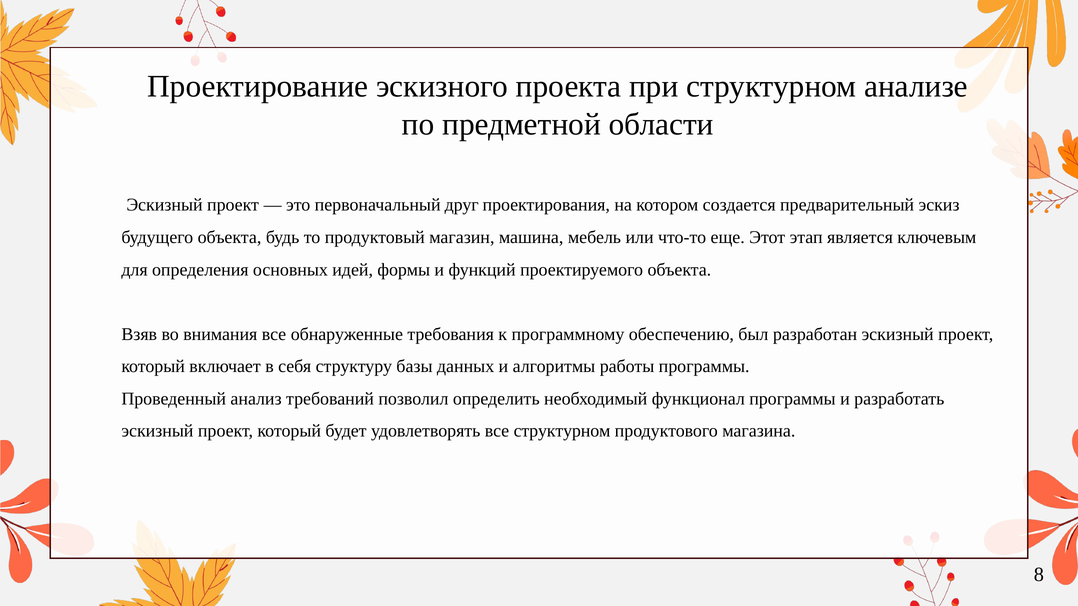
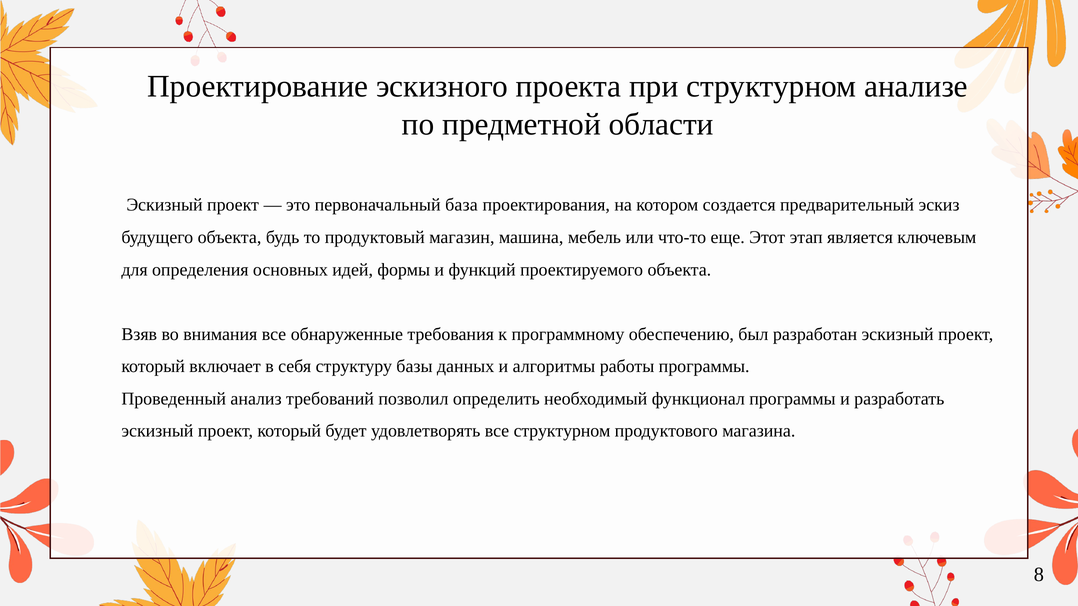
друг: друг -> база
